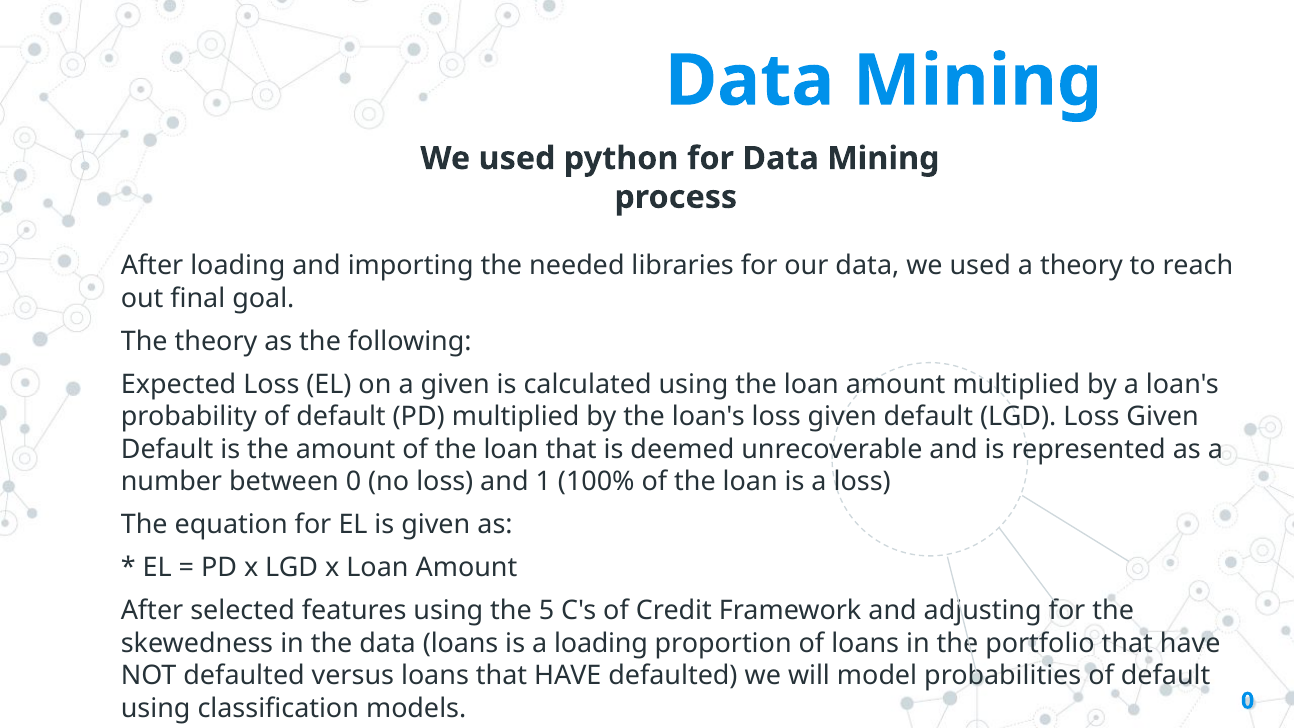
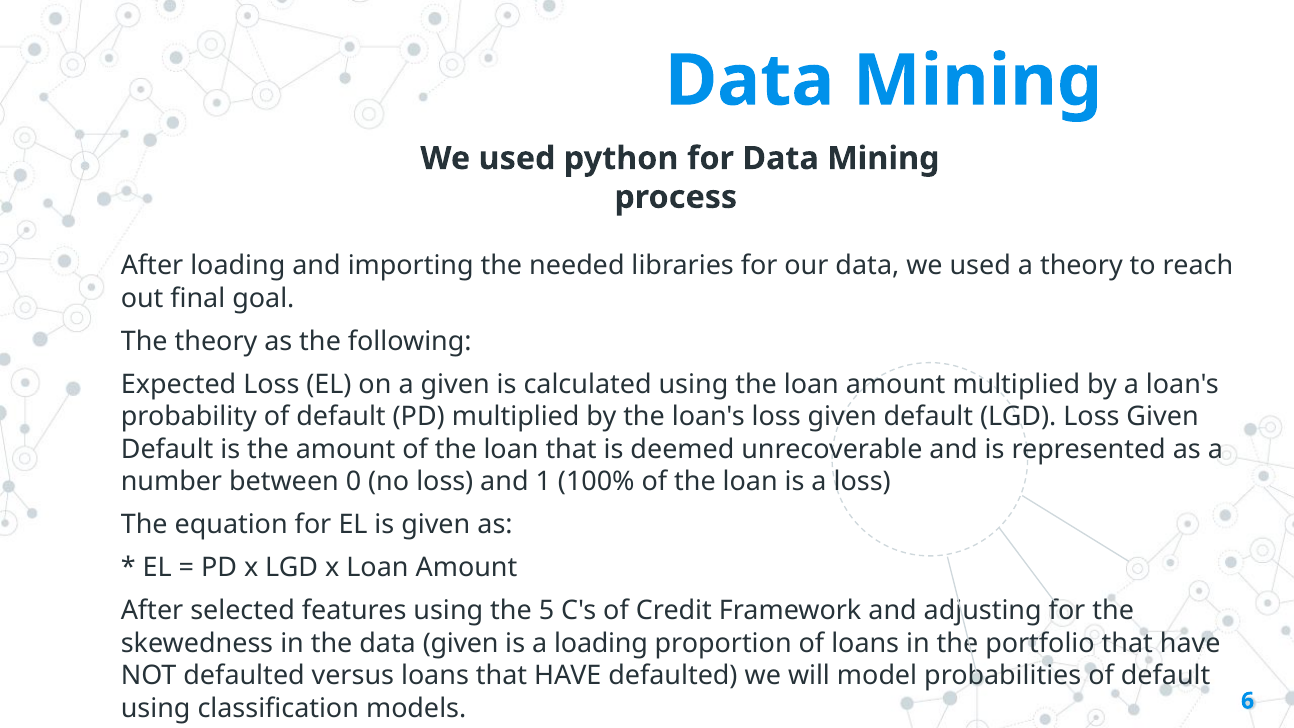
data loans: loans -> given
models 0: 0 -> 6
